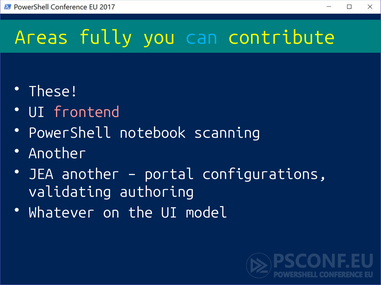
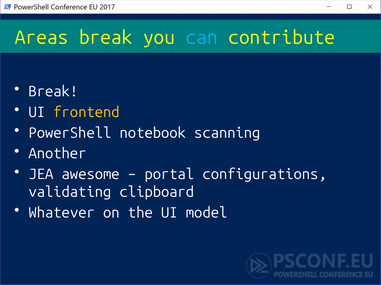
Areas fully: fully -> break
These at (53, 92): These -> Break
frontend colour: pink -> yellow
JEA another: another -> awesome
authoring: authoring -> clipboard
